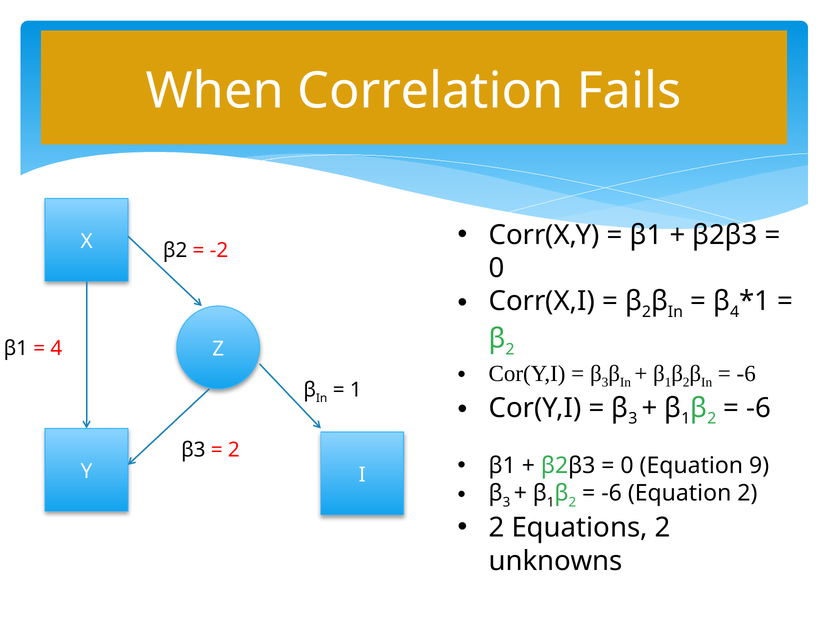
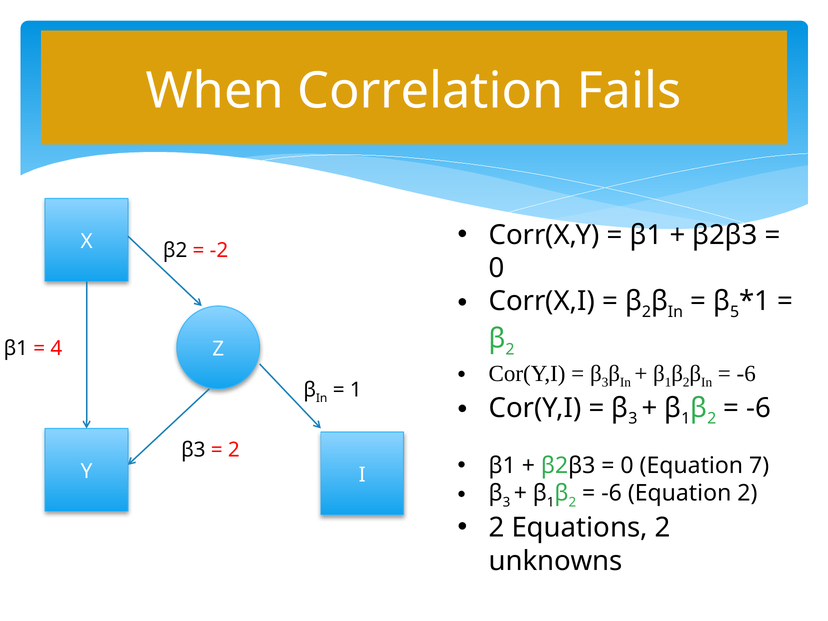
4 at (735, 312): 4 -> 5
9: 9 -> 7
